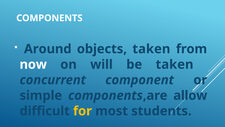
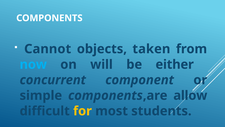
Around: Around -> Cannot
now colour: white -> light blue
be taken: taken -> either
